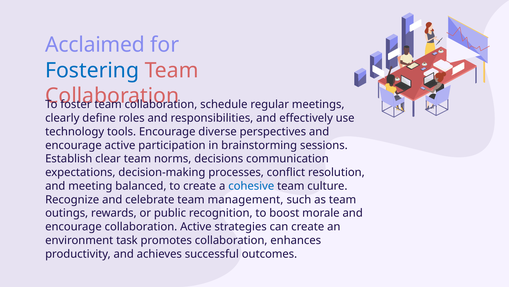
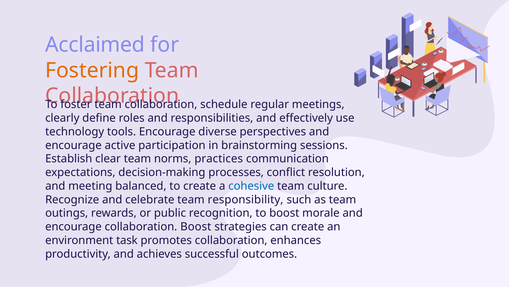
Fostering colour: blue -> orange
decisions: decisions -> practices
management: management -> responsibility
collaboration Active: Active -> Boost
